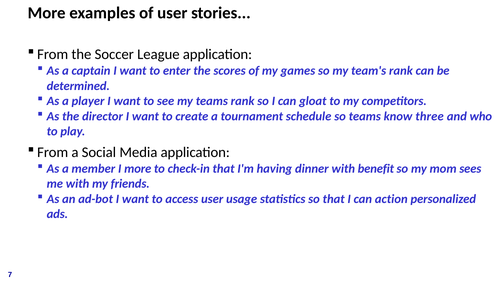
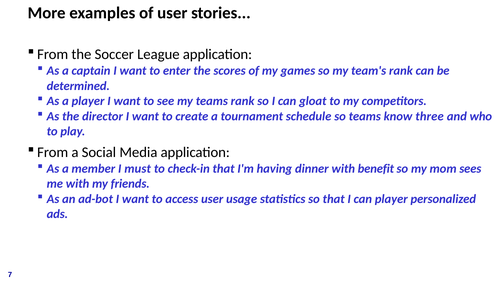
I more: more -> must
can action: action -> player
